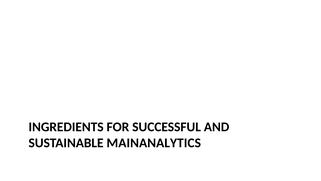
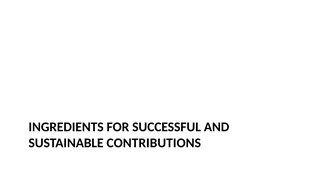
MAINANALYTICS: MAINANALYTICS -> CONTRIBUTIONS
